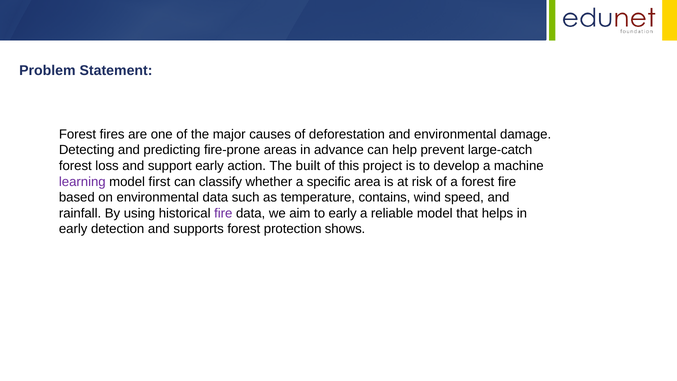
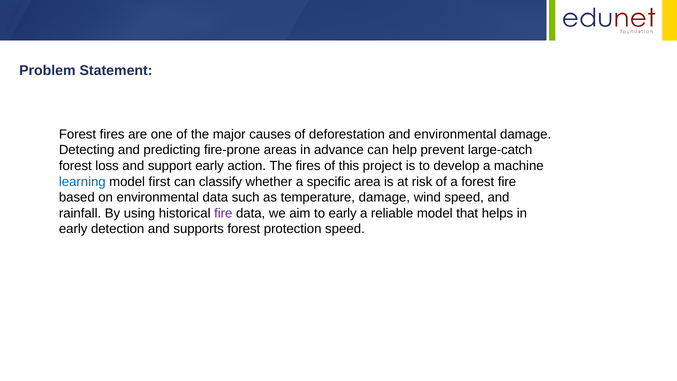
The built: built -> fires
learning colour: purple -> blue
temperature contains: contains -> damage
protection shows: shows -> speed
